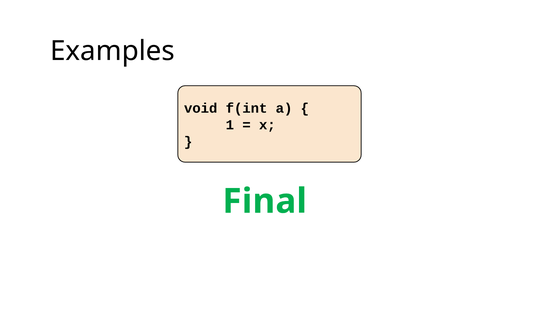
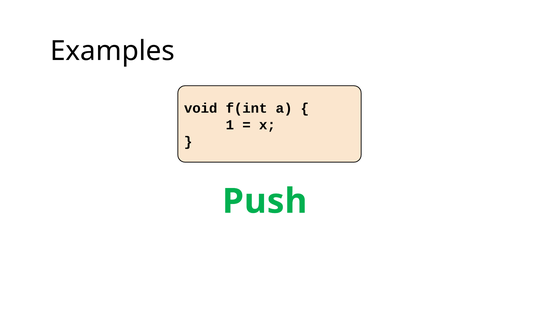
Final: Final -> Push
